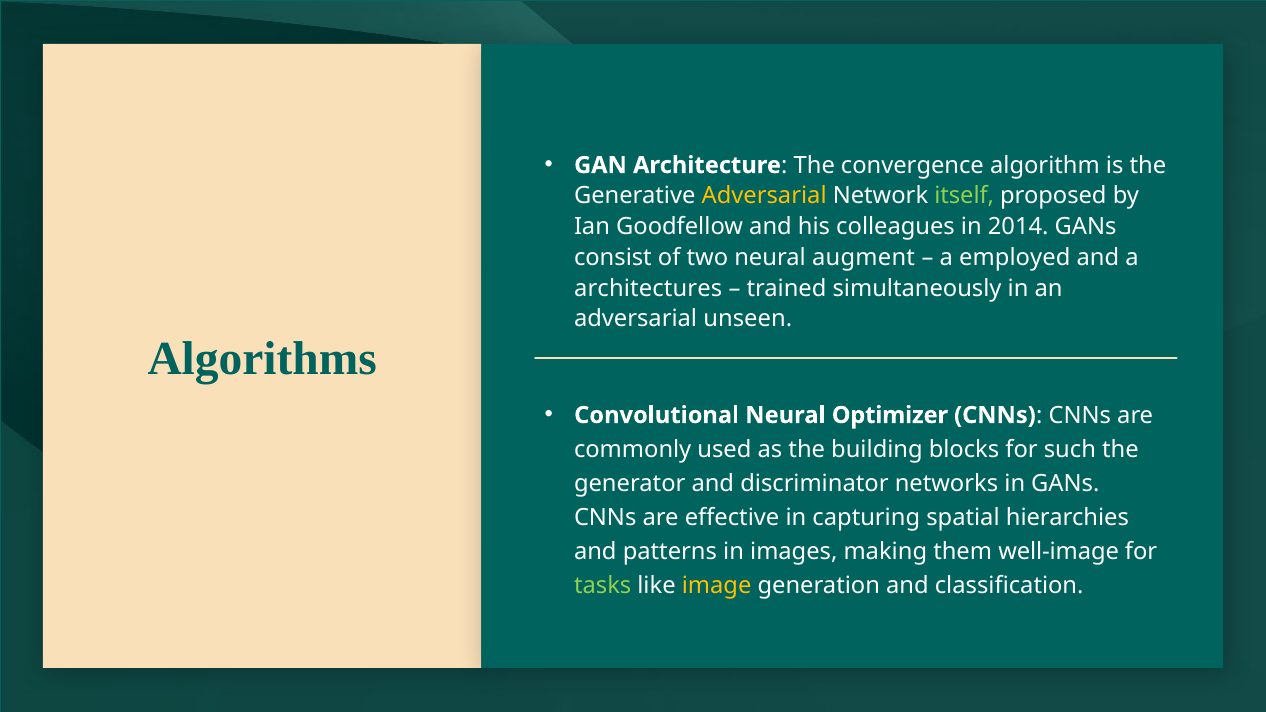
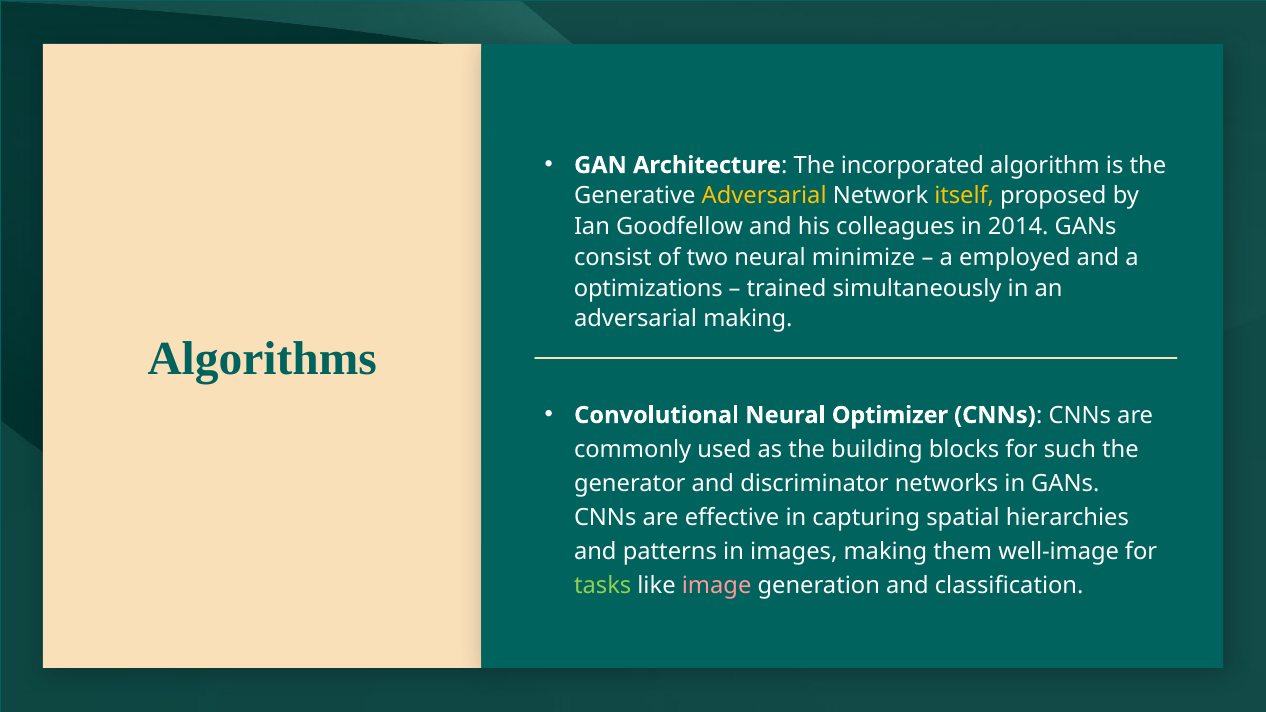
convergence: convergence -> incorporated
itself colour: light green -> yellow
augment: augment -> minimize
architectures: architectures -> optimizations
adversarial unseen: unseen -> making
image colour: yellow -> pink
